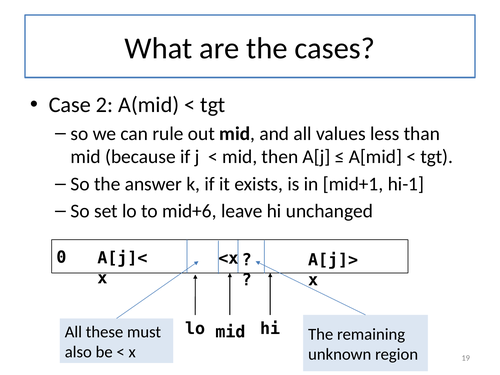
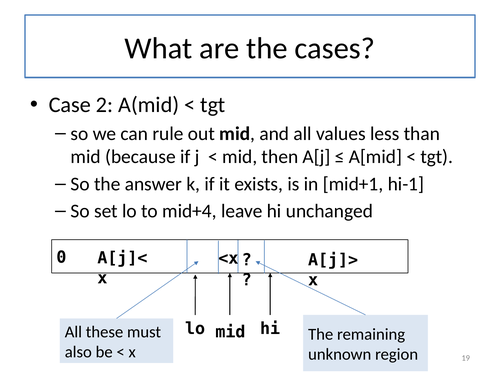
mid+6: mid+6 -> mid+4
